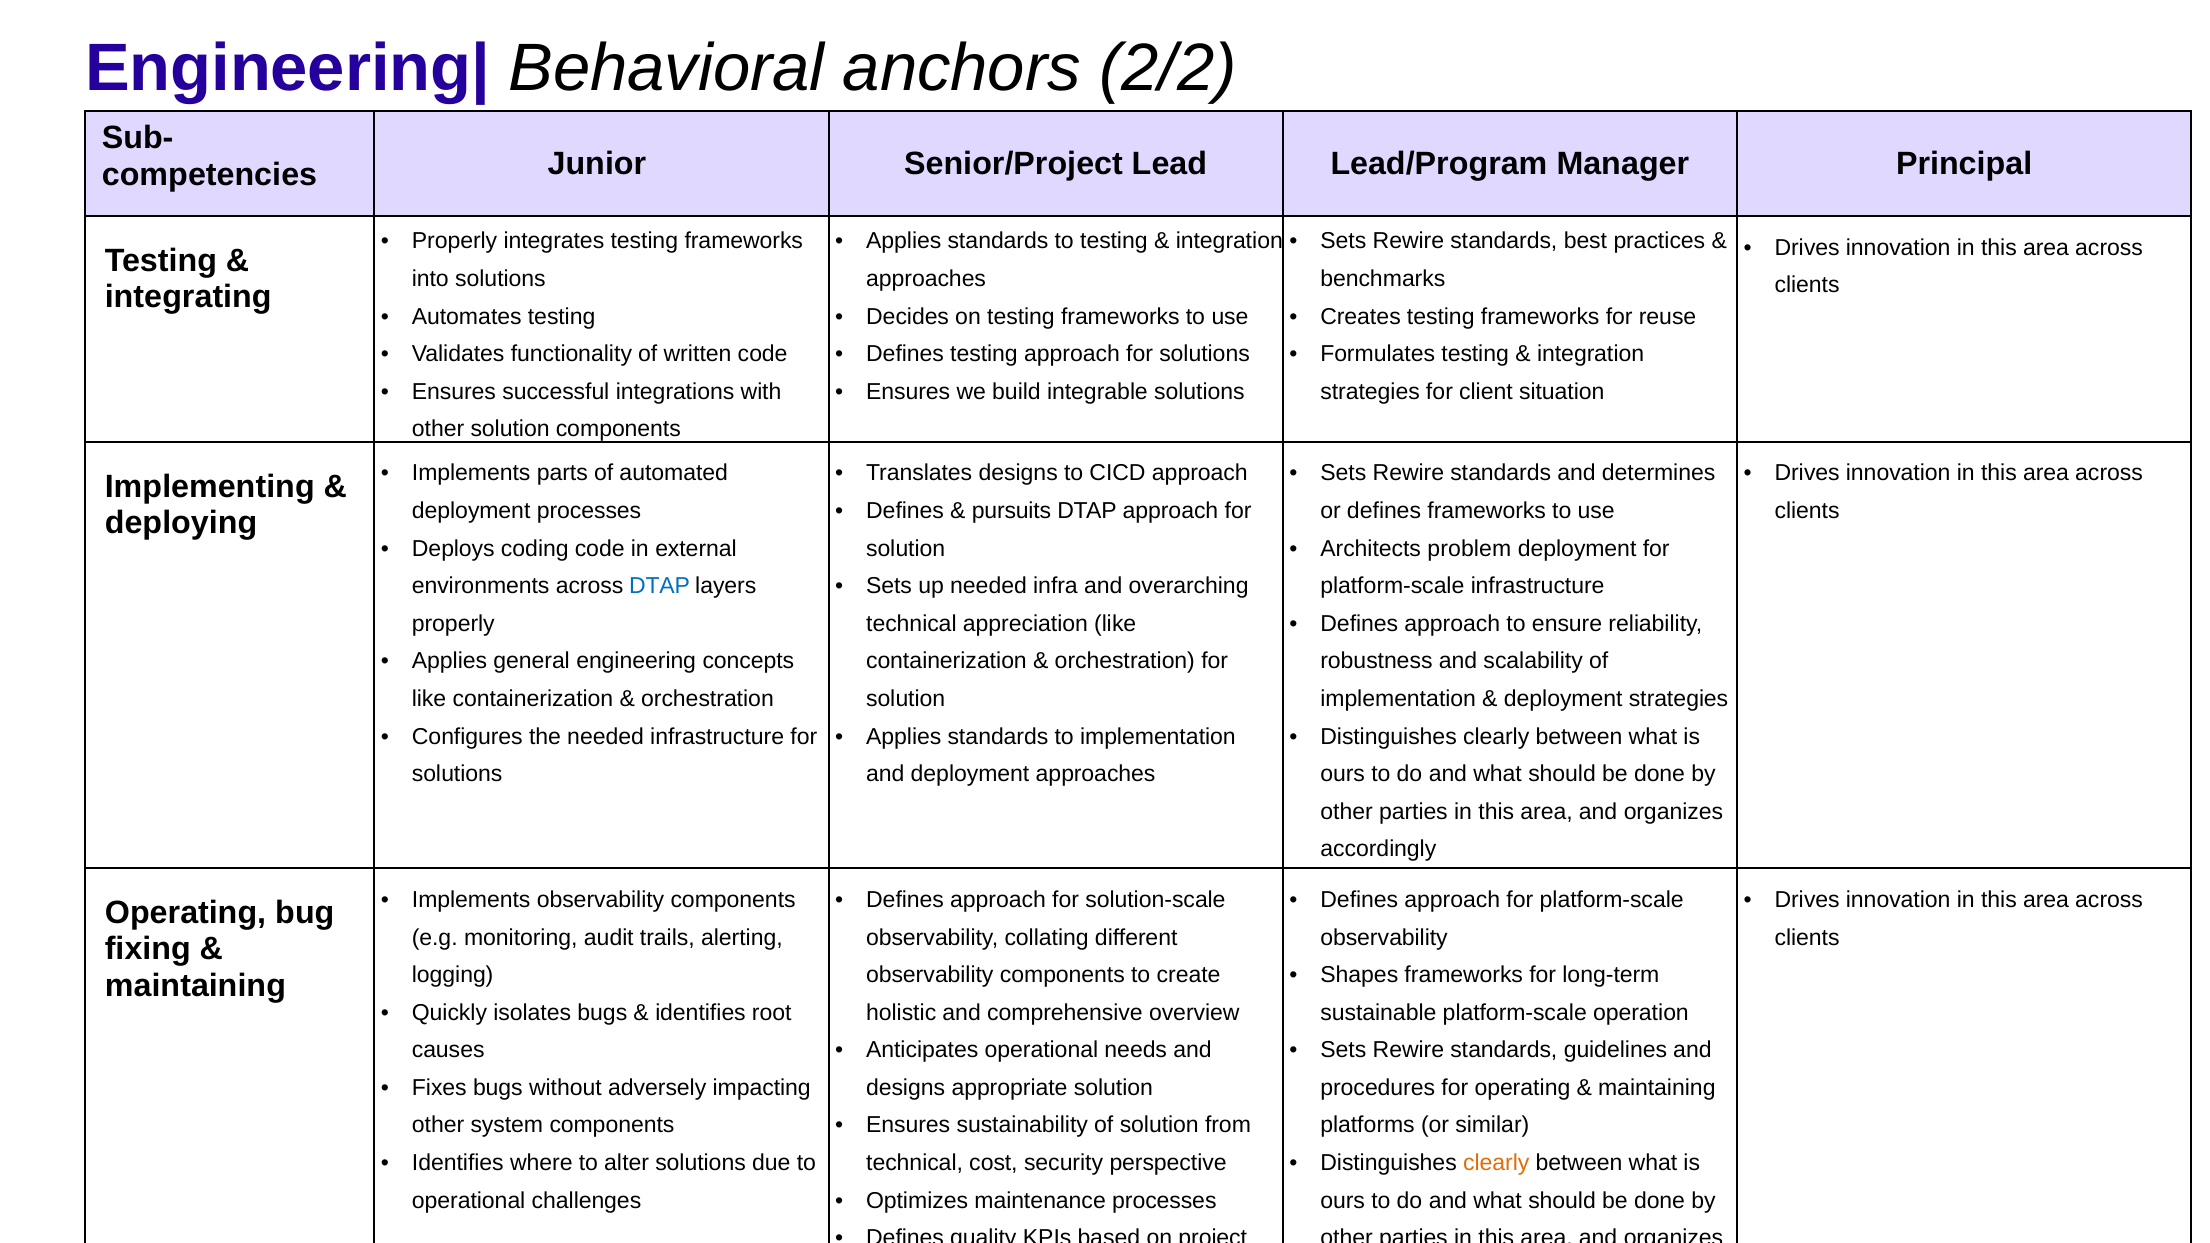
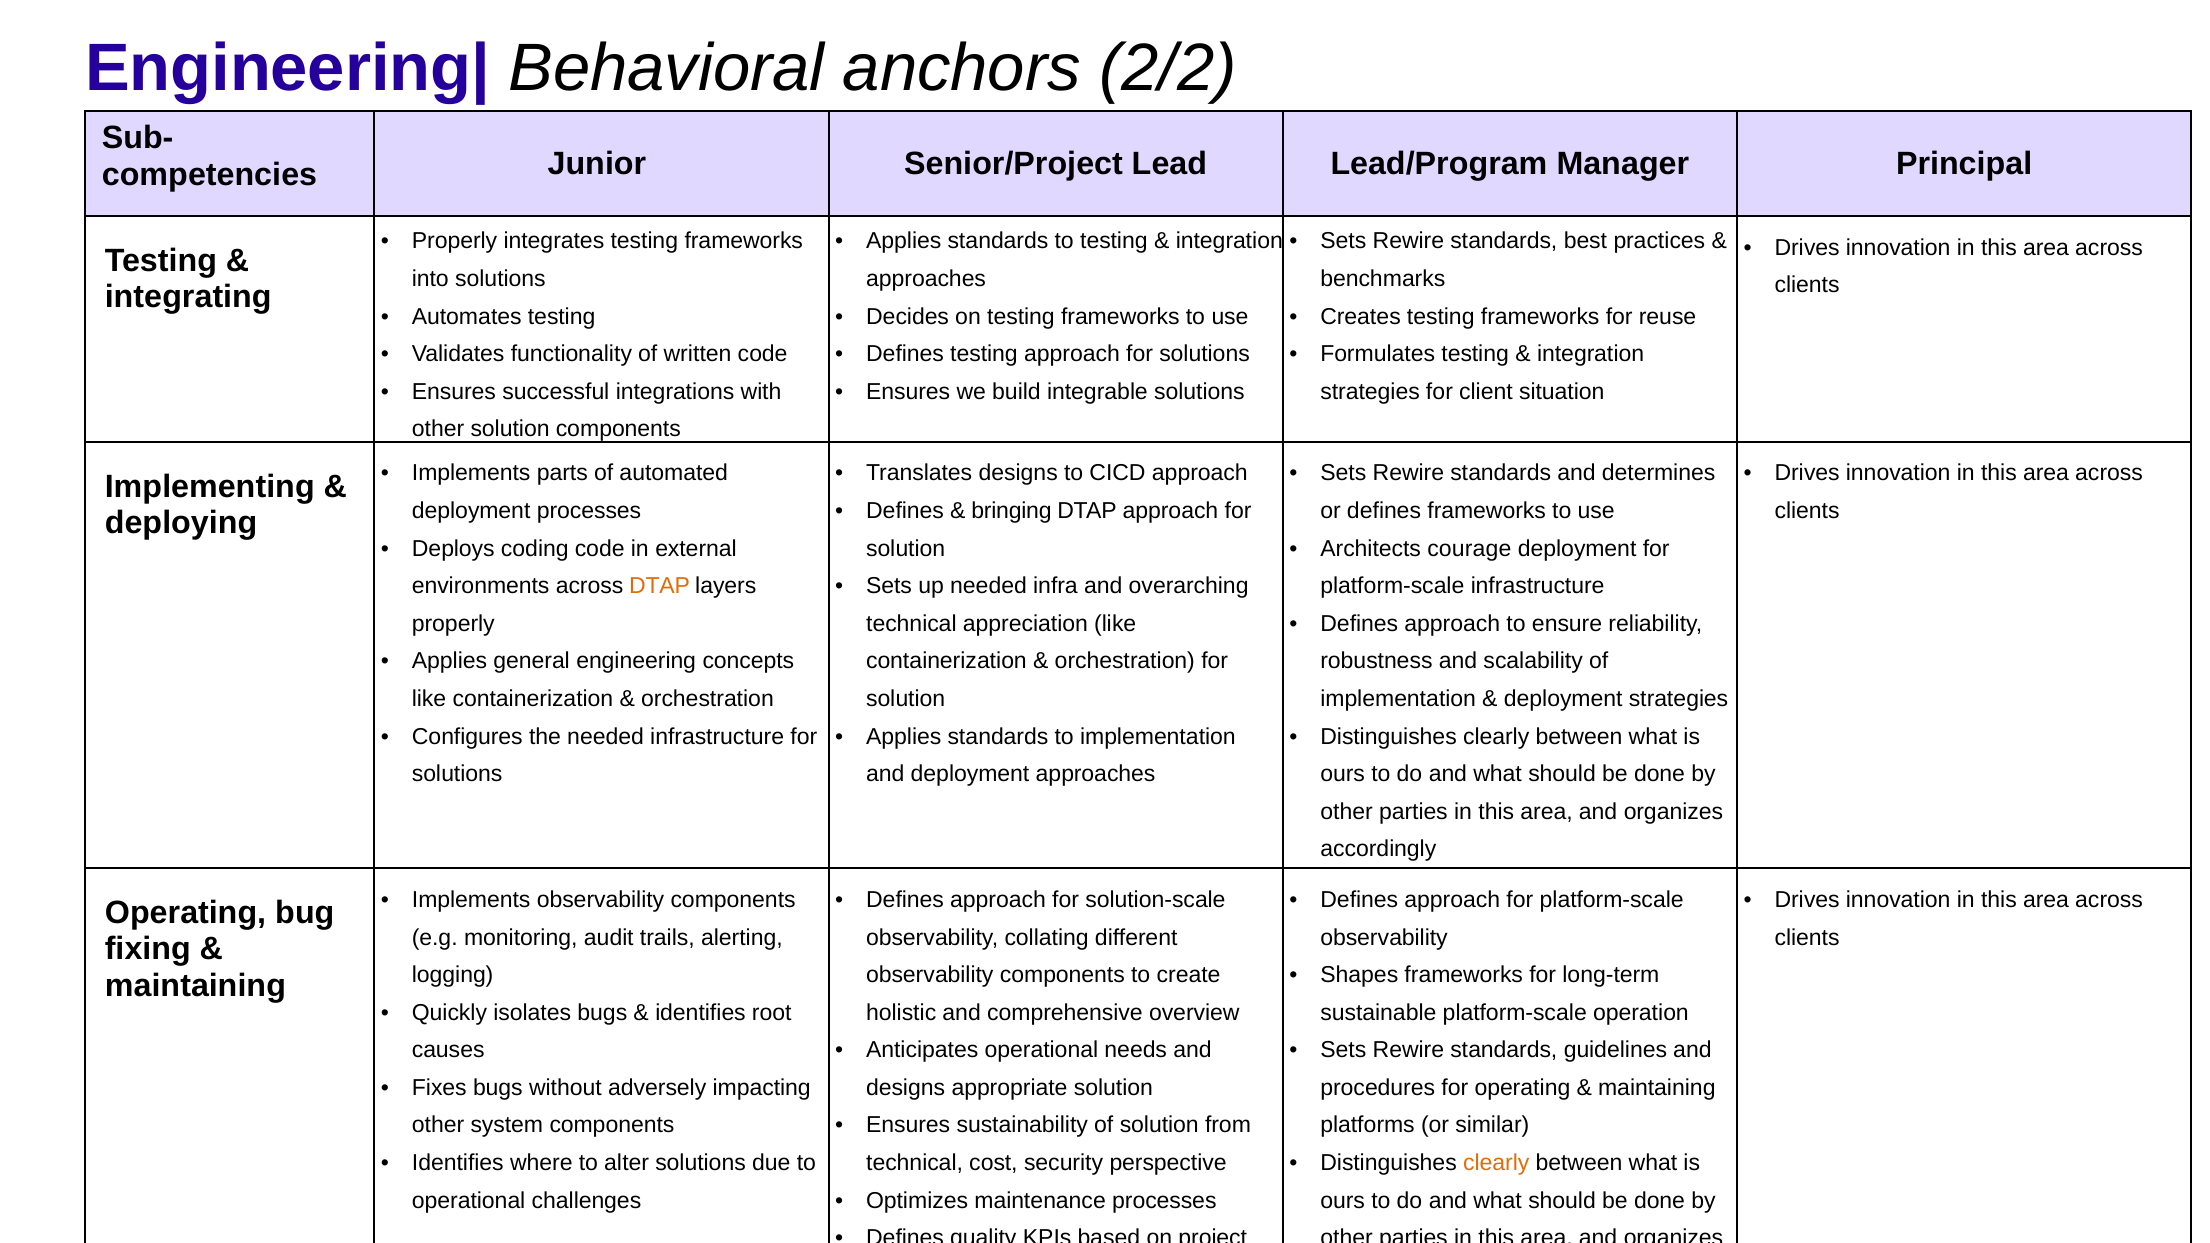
pursuits: pursuits -> bringing
problem: problem -> courage
DTAP at (660, 586) colour: blue -> orange
